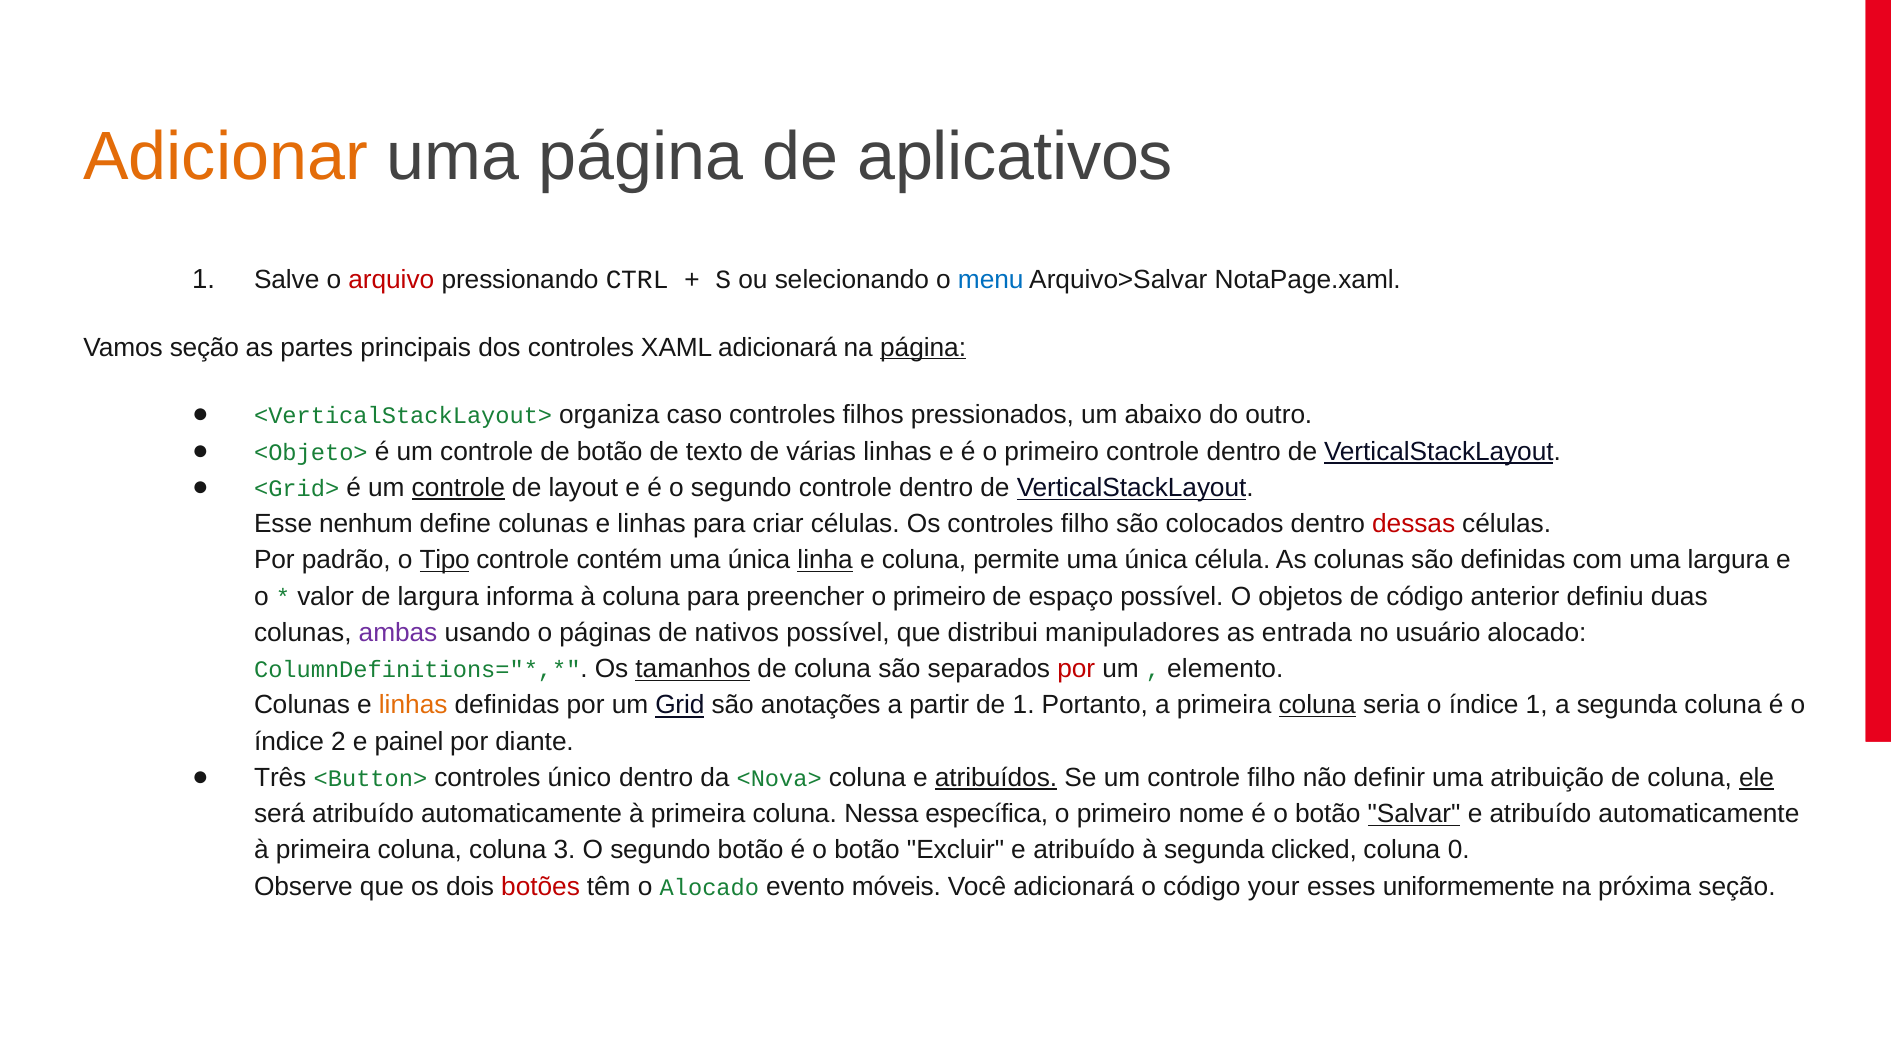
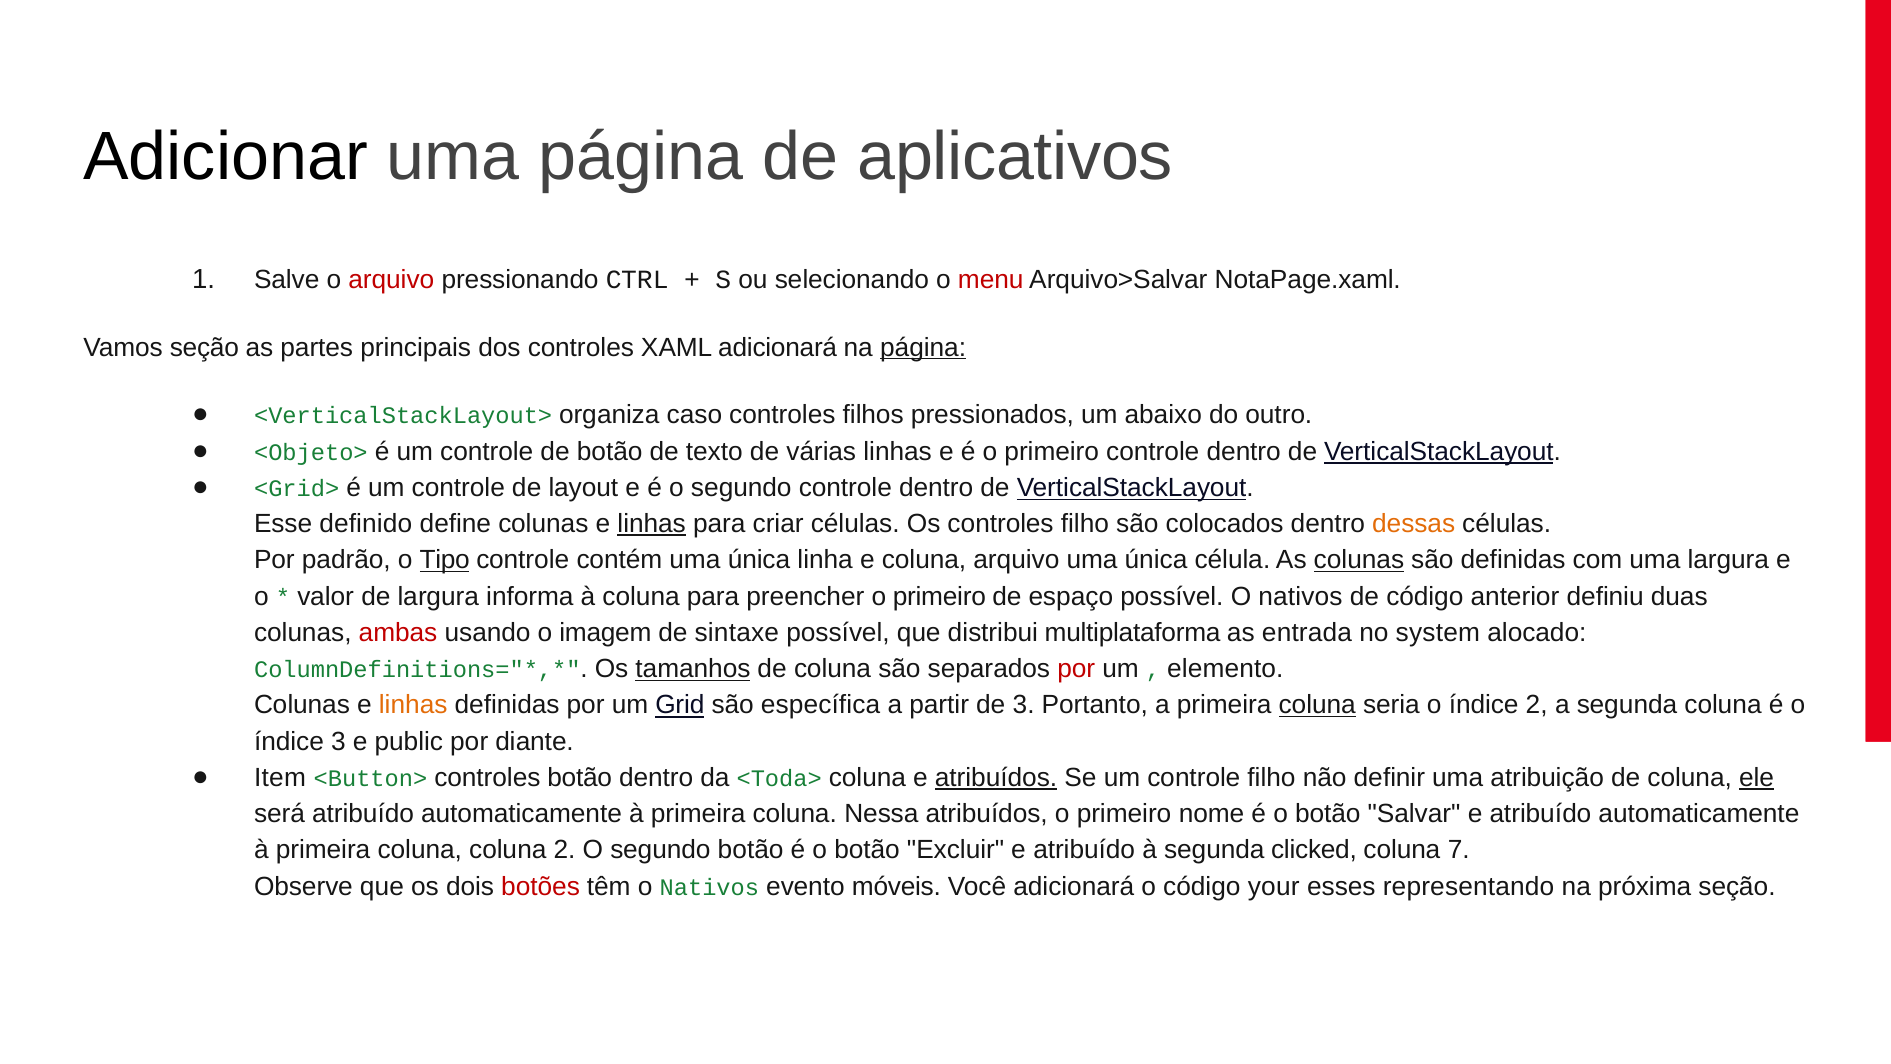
Adicionar colour: orange -> black
menu colour: blue -> red
controle at (458, 488) underline: present -> none
nenhum: nenhum -> definido
linhas at (652, 524) underline: none -> present
dessas colour: red -> orange
linha underline: present -> none
coluna permite: permite -> arquivo
colunas at (1359, 560) underline: none -> present
possível O objetos: objetos -> nativos
ambas colour: purple -> red
páginas: páginas -> imagem
nativos: nativos -> sintaxe
manipuladores: manipuladores -> multiplataforma
usuário: usuário -> system
anotações: anotações -> específica
de 1: 1 -> 3
índice 1: 1 -> 2
índice 2: 2 -> 3
painel: painel -> public
Três: Três -> Item
controles único: único -> botão
<Nova>: <Nova> -> <Toda>
Nessa específica: específica -> atribuídos
Salvar underline: present -> none
coluna 3: 3 -> 2
0: 0 -> 7
têm o Alocado: Alocado -> Nativos
uniformemente: uniformemente -> representando
